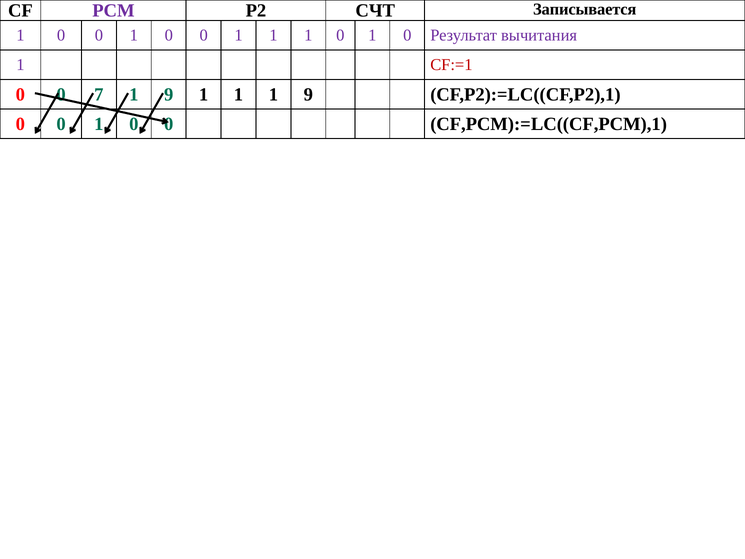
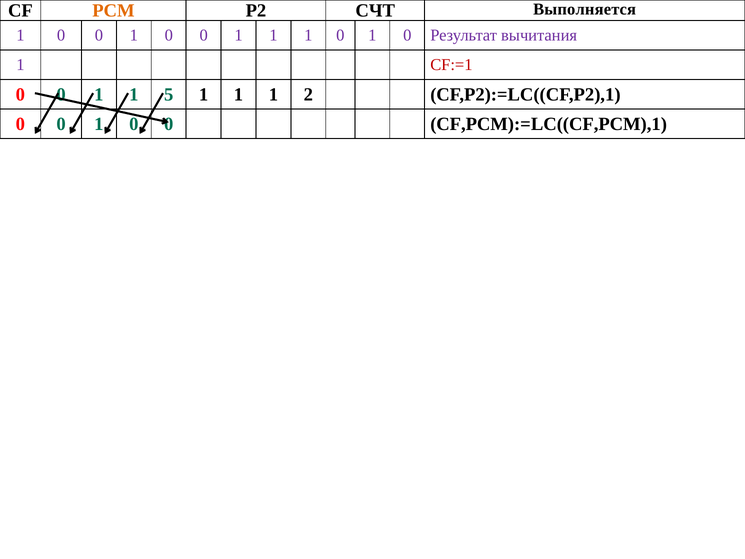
PCM colour: purple -> orange
Записывается: Записывается -> Выполняется
7 at (99, 94): 7 -> 1
9 at (169, 94): 9 -> 5
1 1 9: 9 -> 2
